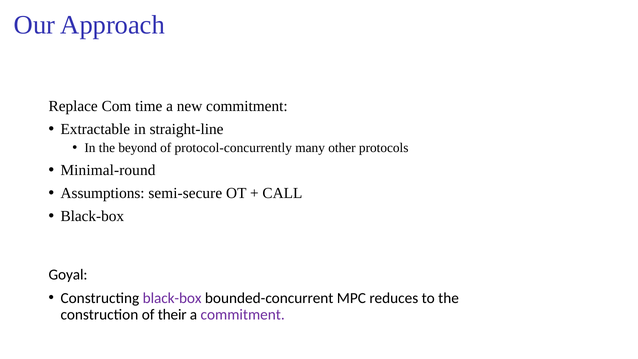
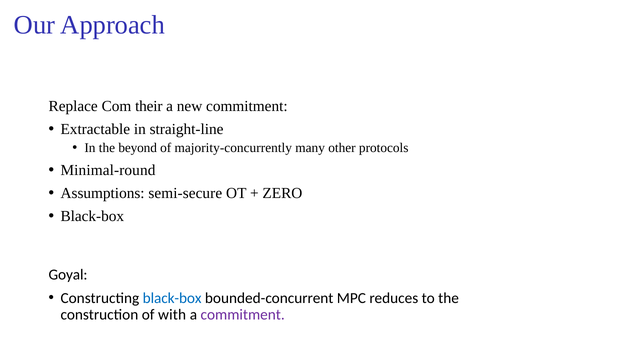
time: time -> their
protocol-concurrently: protocol-concurrently -> majority-concurrently
CALL: CALL -> ZERO
black-box at (172, 298) colour: purple -> blue
their: their -> with
